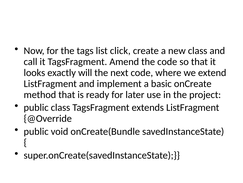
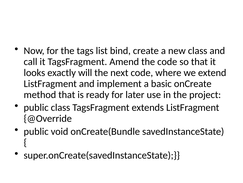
click: click -> bind
